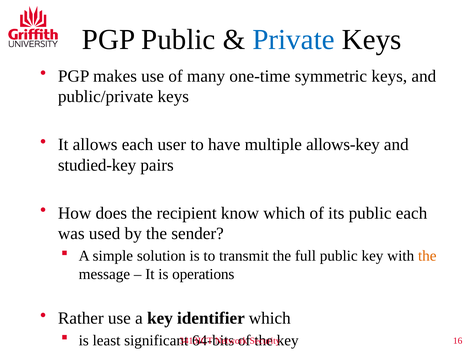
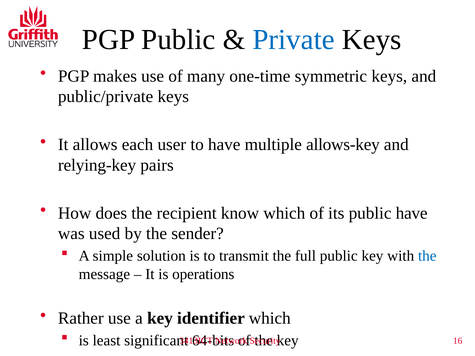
studied-key: studied-key -> relying-key
public each: each -> have
the at (427, 256) colour: orange -> blue
